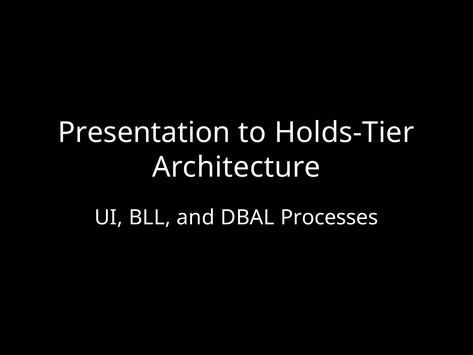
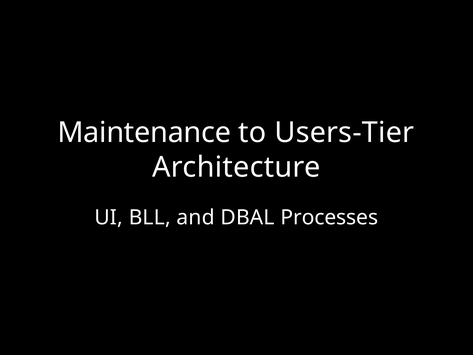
Presentation: Presentation -> Maintenance
Holds-Tier: Holds-Tier -> Users-Tier
